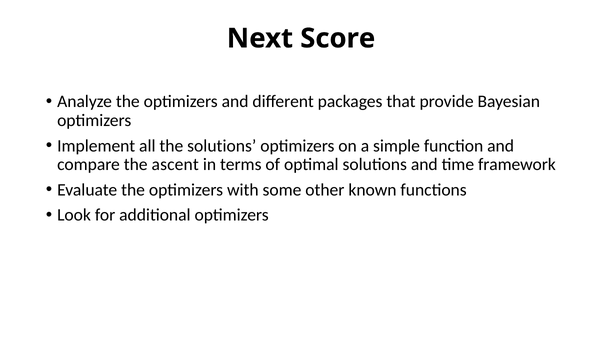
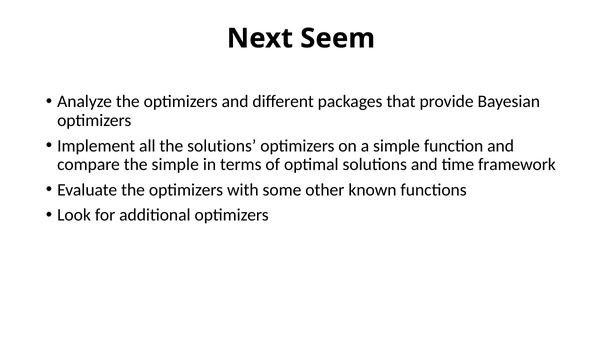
Score: Score -> Seem
the ascent: ascent -> simple
